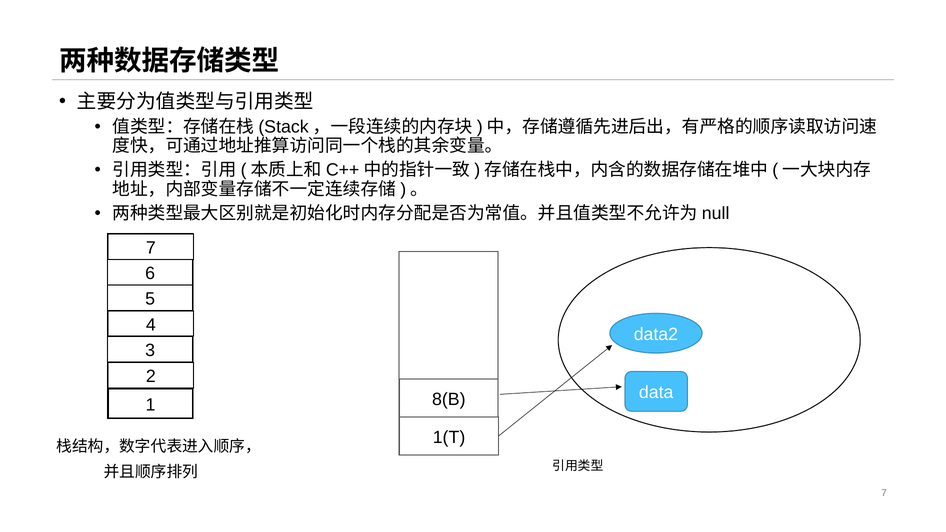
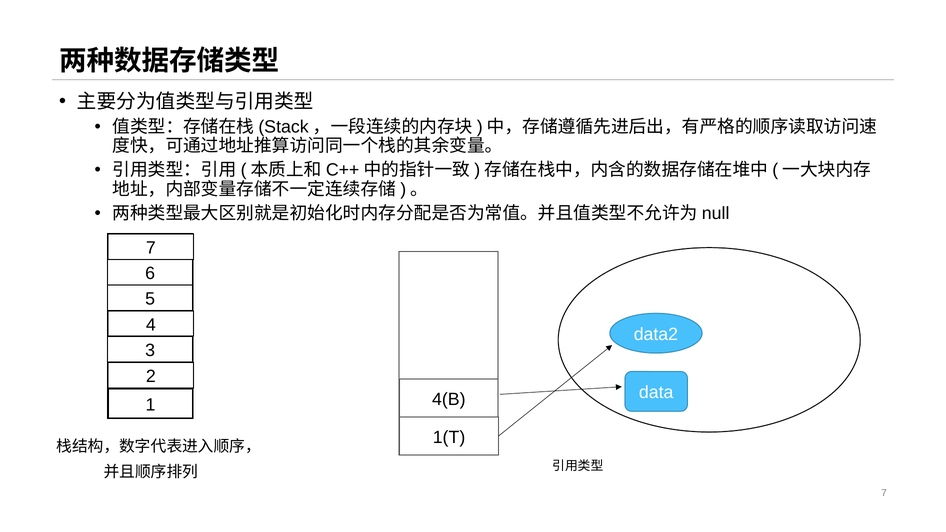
8(B: 8(B -> 4(B
